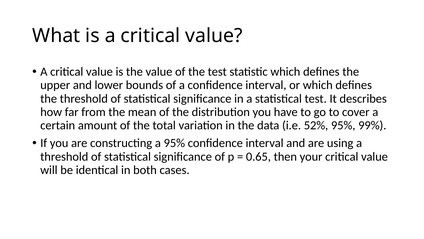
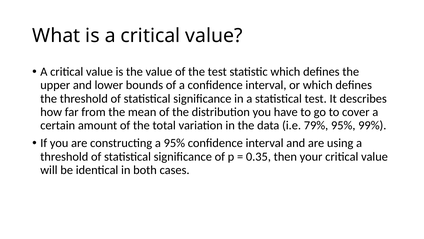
52%: 52% -> 79%
0.65: 0.65 -> 0.35
